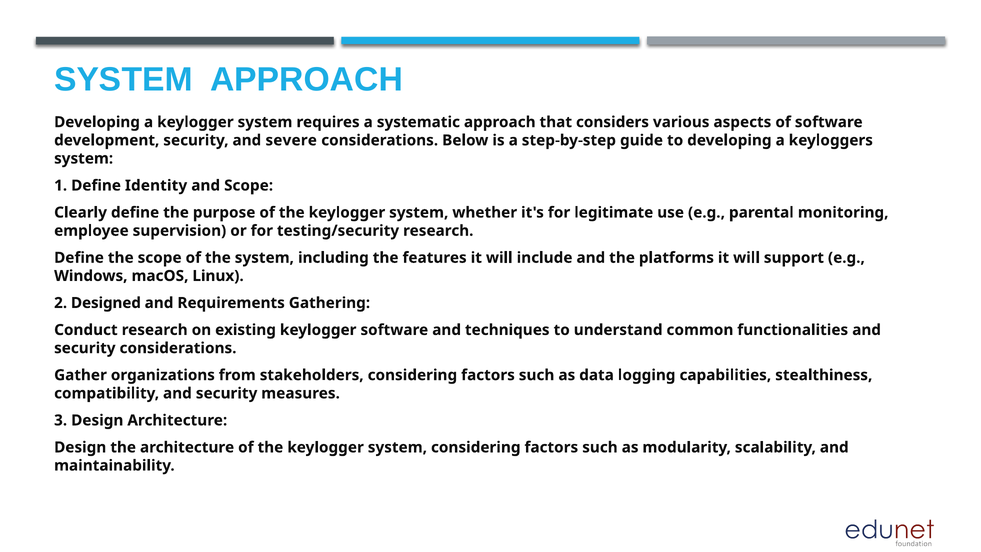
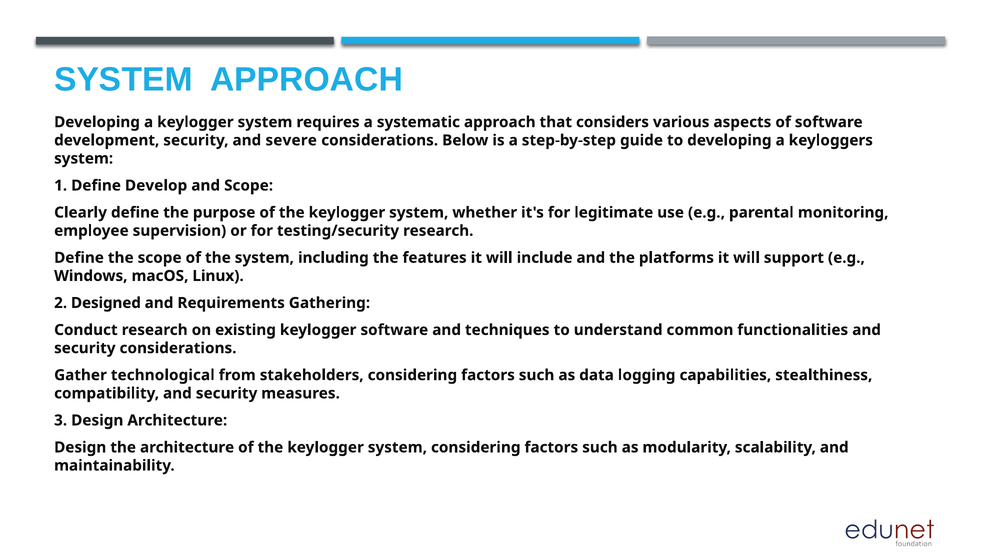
Identity: Identity -> Develop
organizations: organizations -> technological
